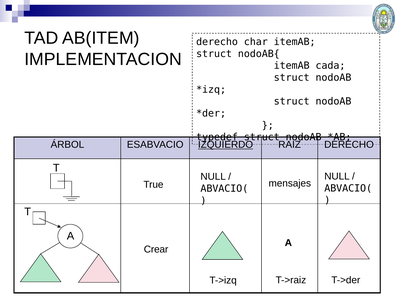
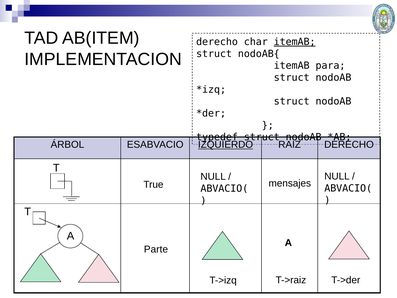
itemAB at (295, 42) underline: none -> present
cada: cada -> para
Crear: Crear -> Parte
